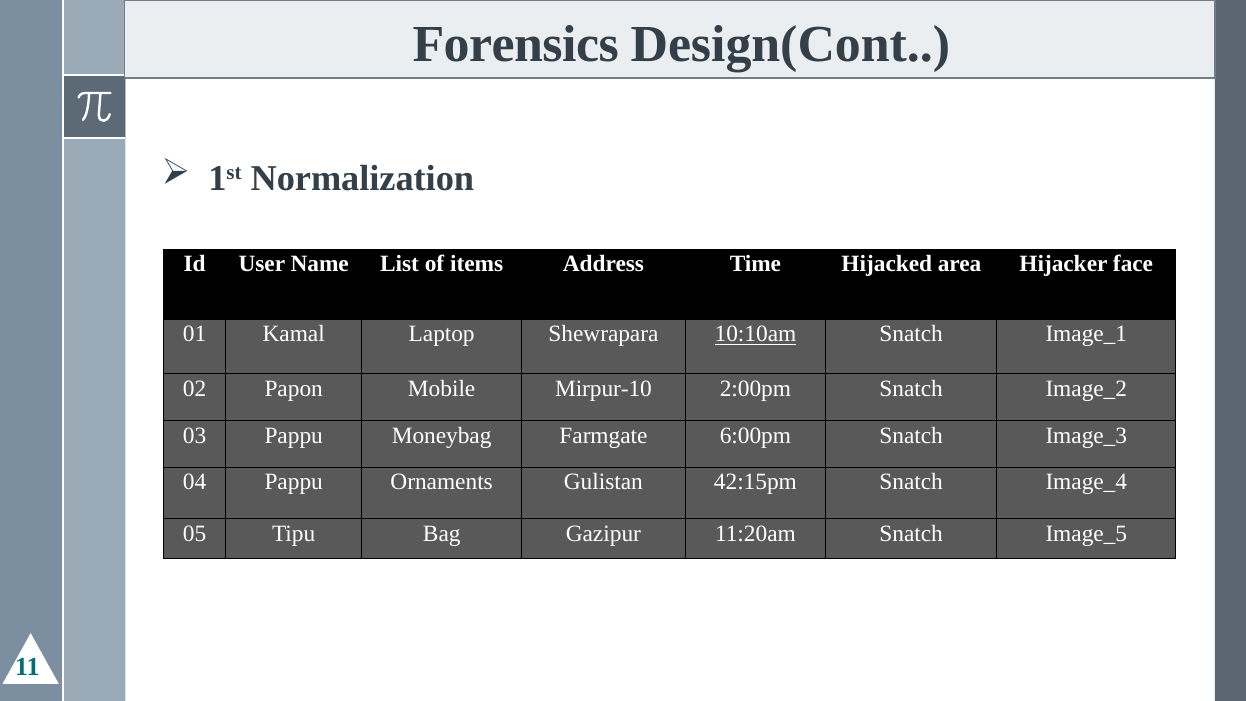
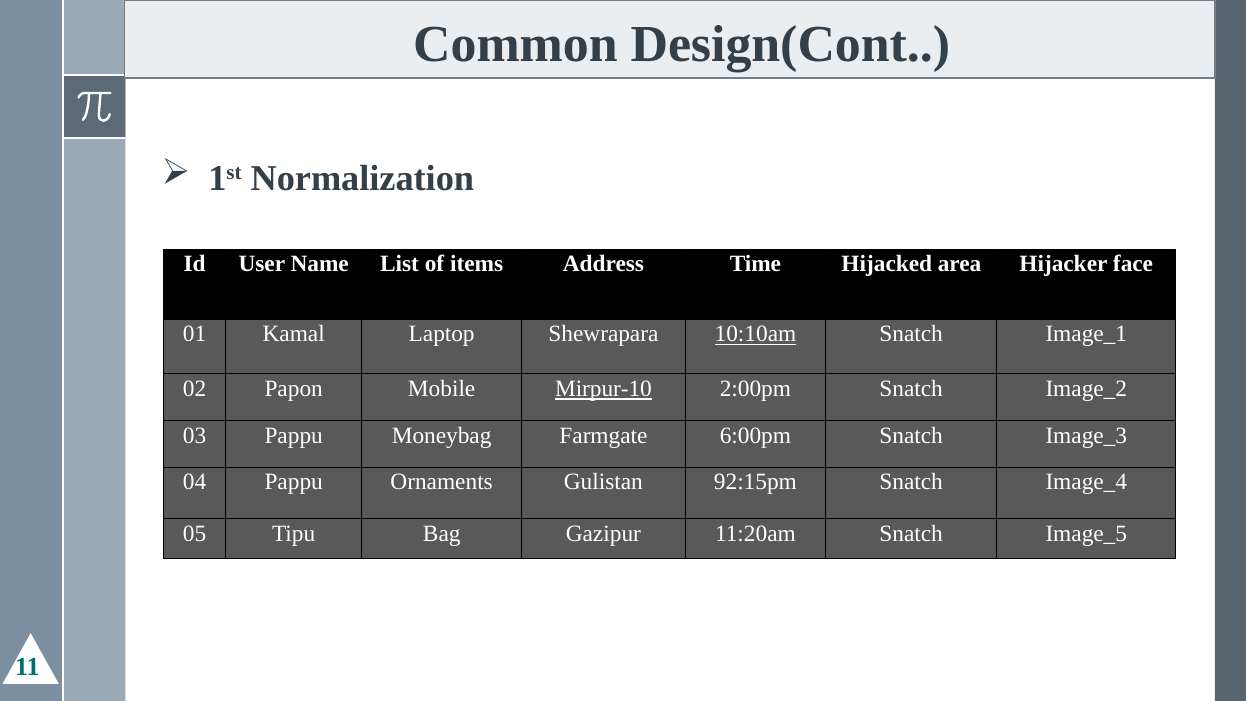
Forensics: Forensics -> Common
Mirpur-10 underline: none -> present
42:15pm: 42:15pm -> 92:15pm
